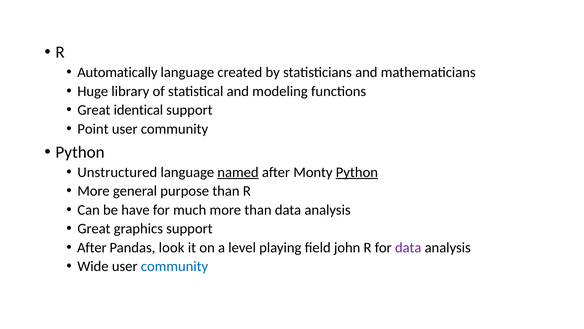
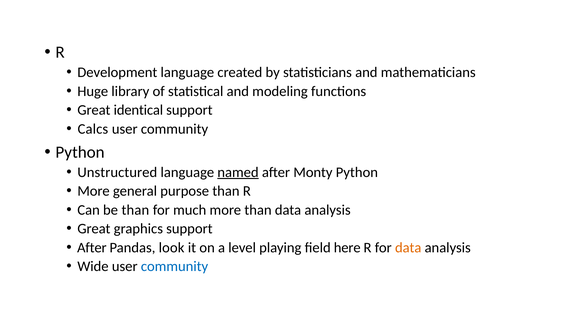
Automatically: Automatically -> Development
Point: Point -> Calcs
Python at (357, 172) underline: present -> none
be have: have -> than
john: john -> here
data at (408, 247) colour: purple -> orange
